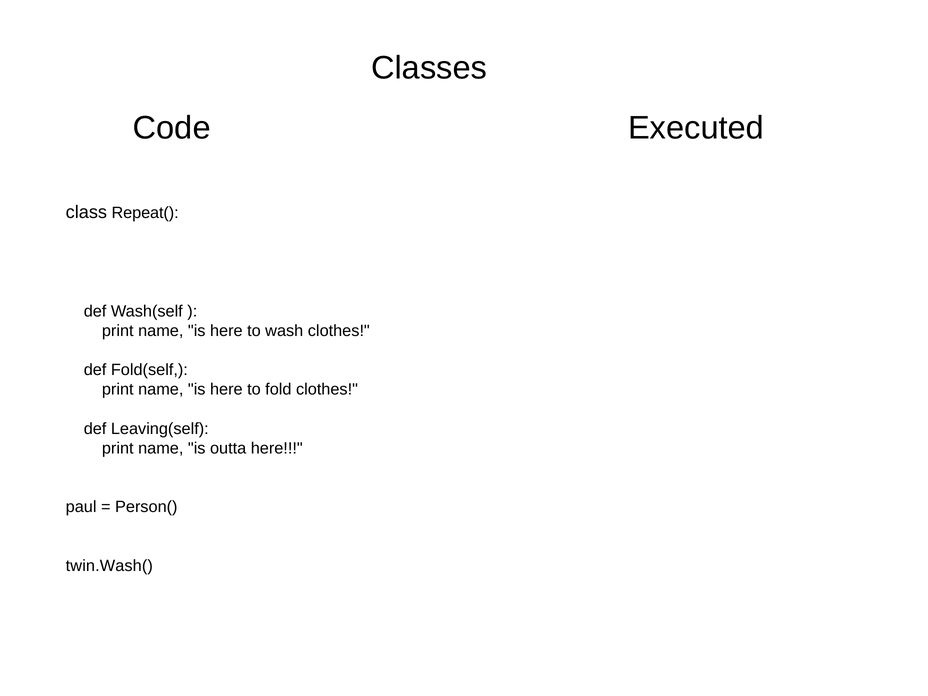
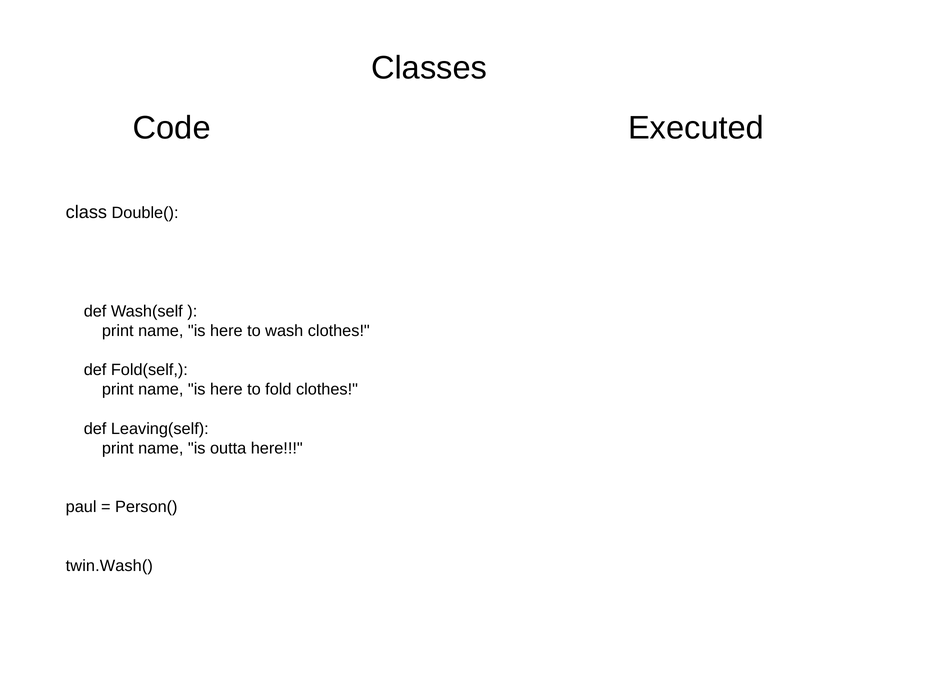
Repeat(: Repeat( -> Double(
